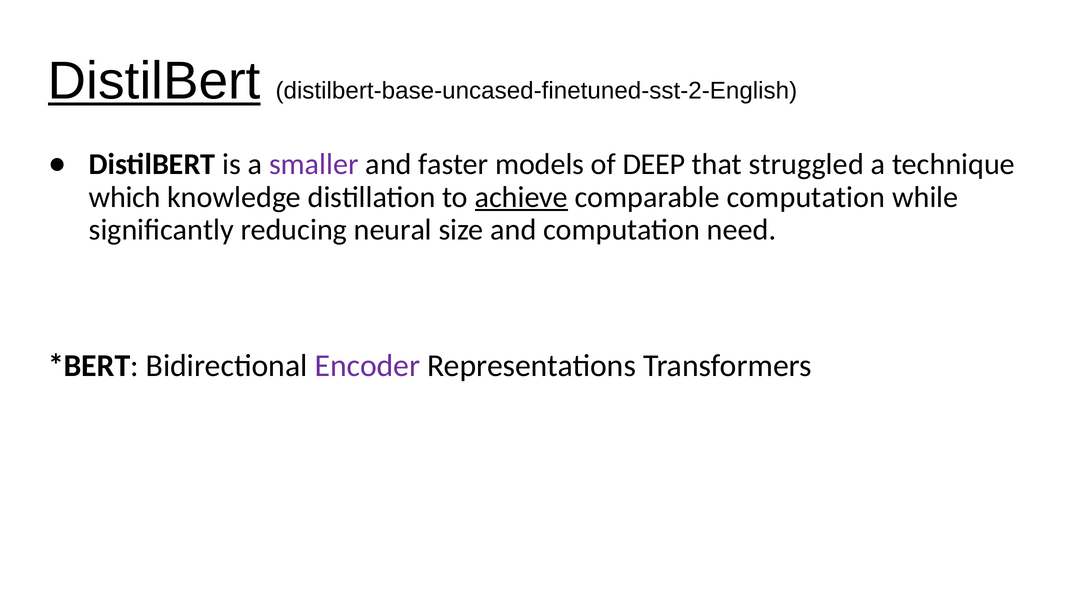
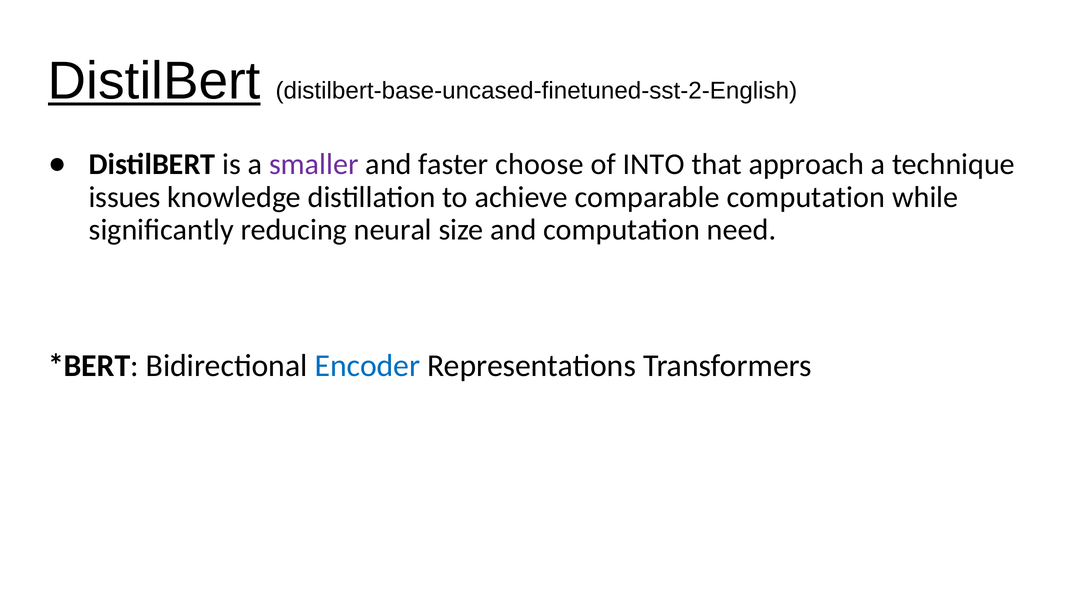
models: models -> choose
DEEP: DEEP -> INTO
struggled: struggled -> approach
which: which -> issues
achieve underline: present -> none
Encoder colour: purple -> blue
